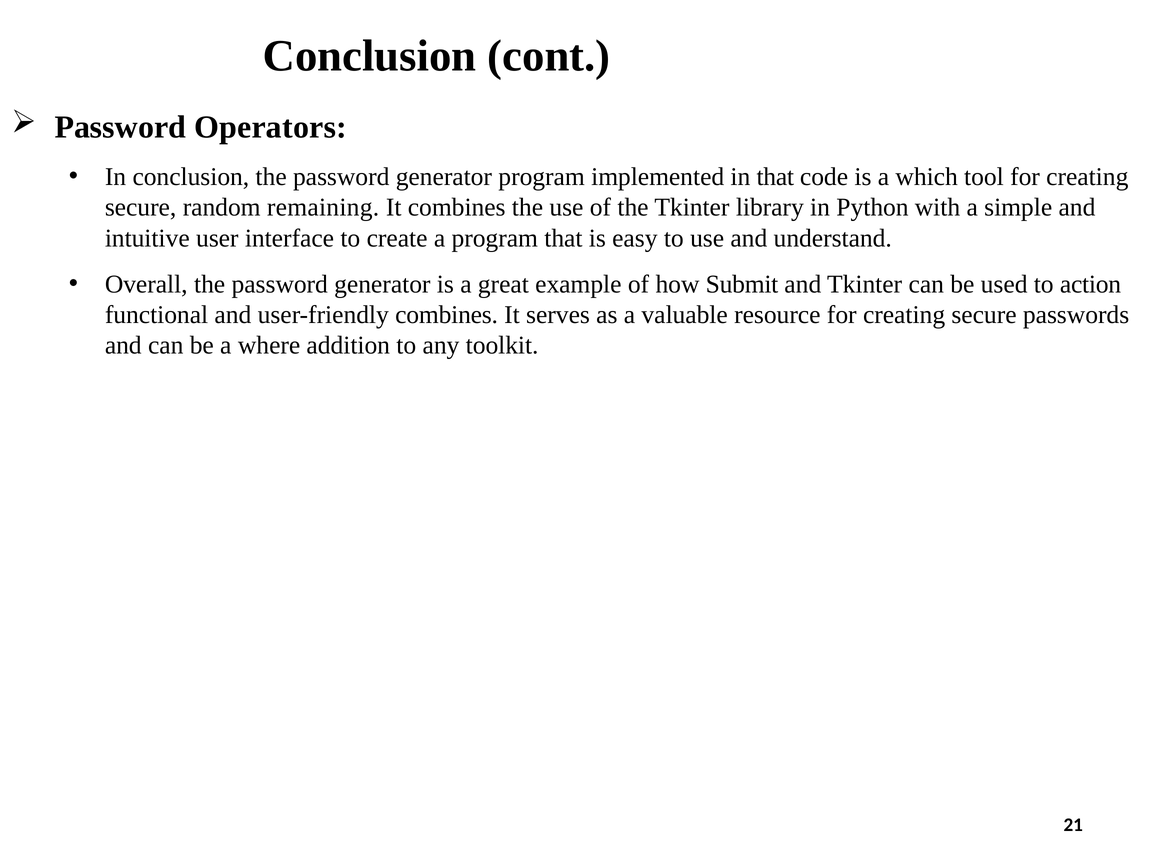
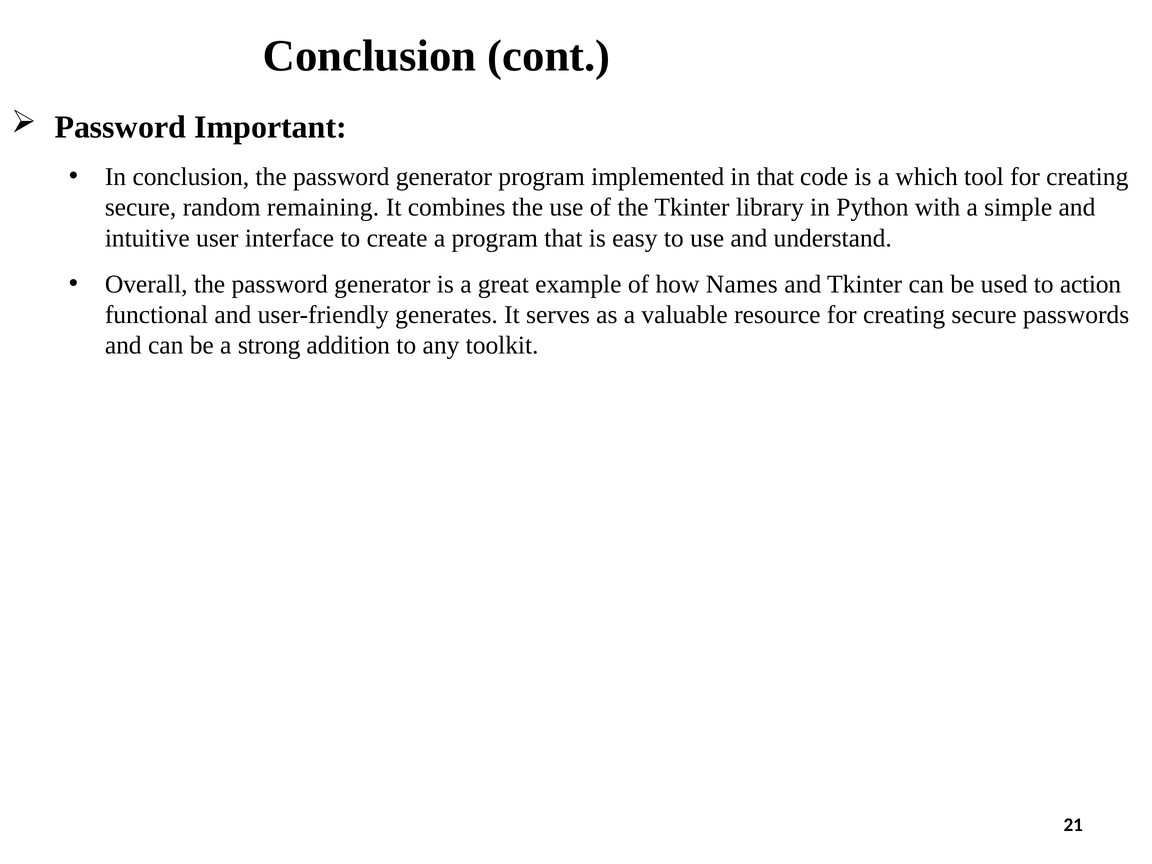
Operators: Operators -> Important
Submit: Submit -> Names
user-friendly combines: combines -> generates
where: where -> strong
